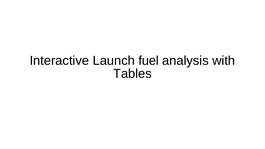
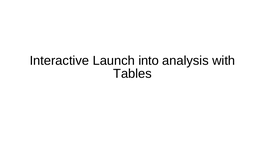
fuel: fuel -> into
